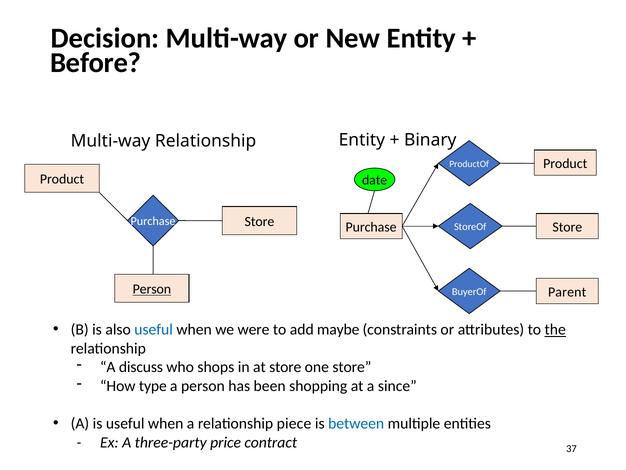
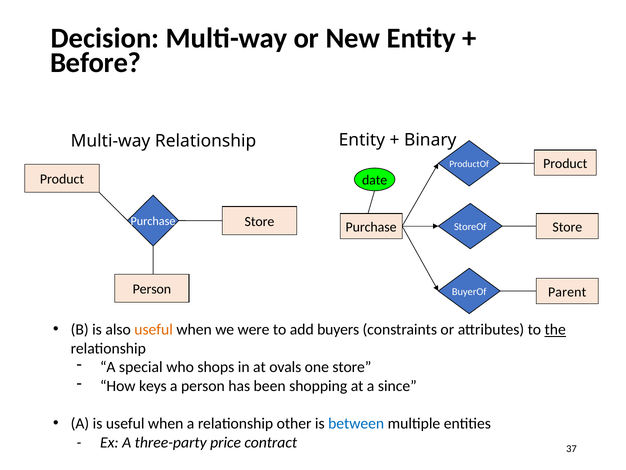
Person at (152, 289) underline: present -> none
useful at (154, 329) colour: blue -> orange
maybe: maybe -> buyers
discuss: discuss -> special
at store: store -> ovals
type: type -> keys
piece: piece -> other
